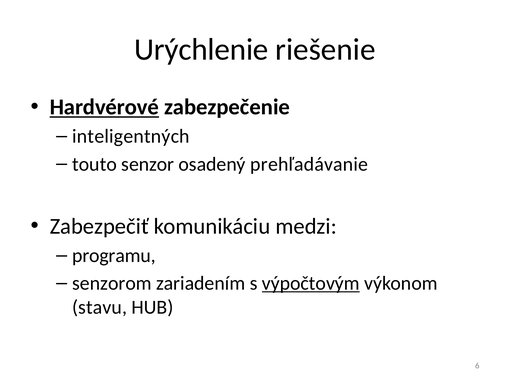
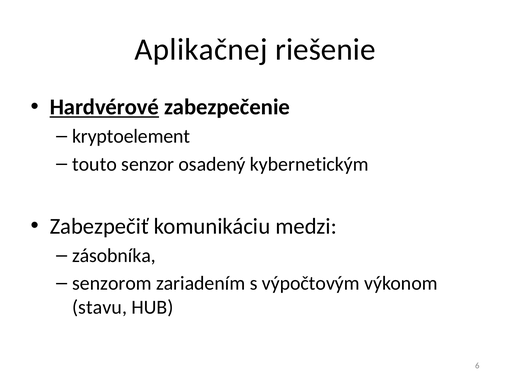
Urýchlenie: Urýchlenie -> Aplikačnej
inteligentných: inteligentných -> kryptoelement
prehľadávanie: prehľadávanie -> kybernetickým
programu: programu -> zásobníka
výpočtovým underline: present -> none
